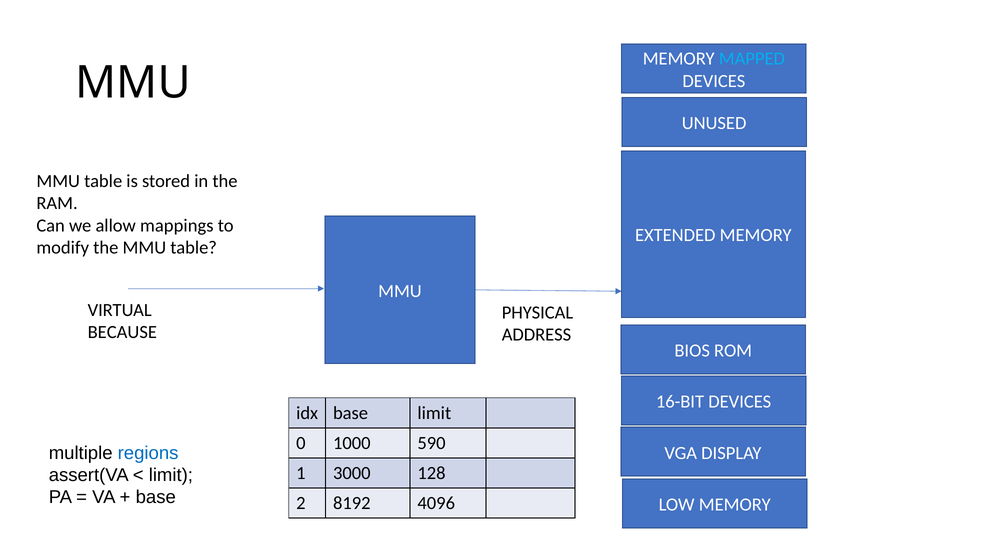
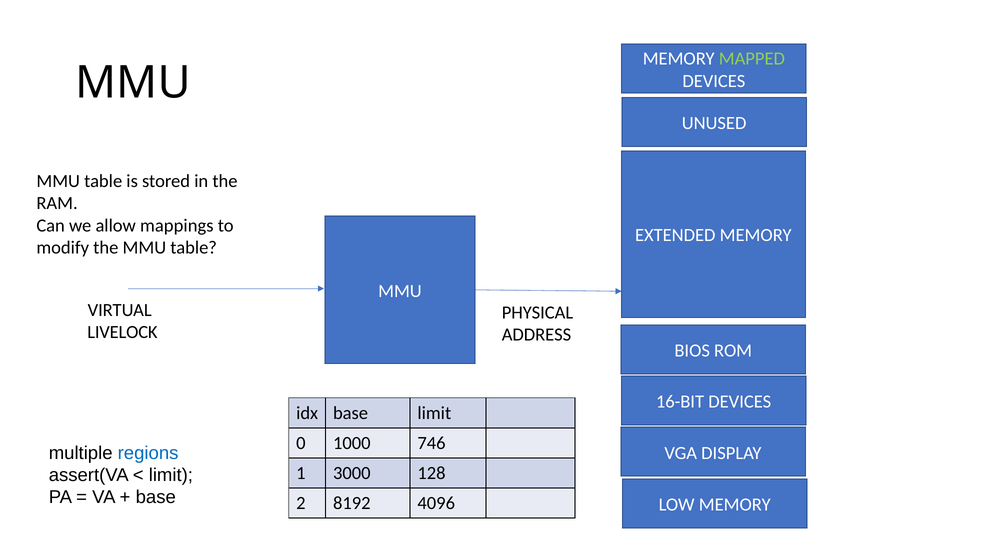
MAPPED colour: light blue -> light green
BECAUSE: BECAUSE -> LIVELOCK
590: 590 -> 746
